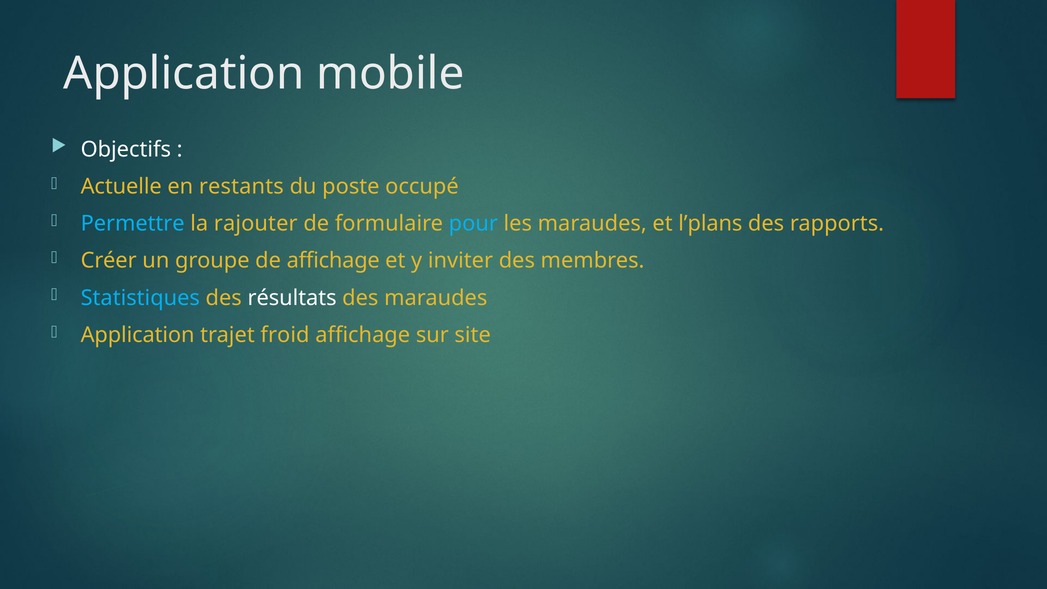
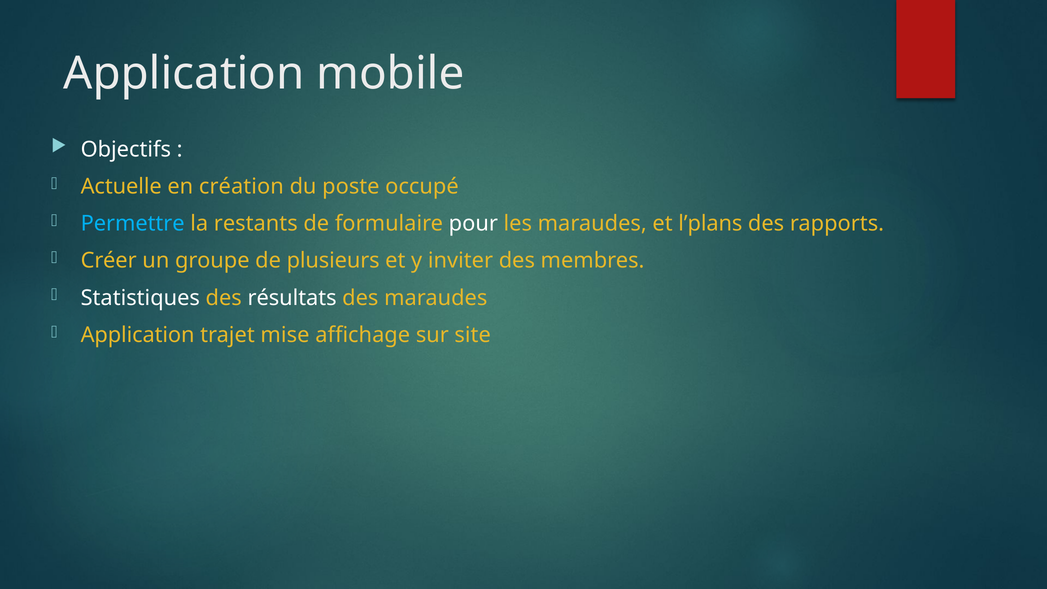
restants: restants -> création
rajouter: rajouter -> restants
pour colour: light blue -> white
de affichage: affichage -> plusieurs
Statistiques colour: light blue -> white
froid: froid -> mise
